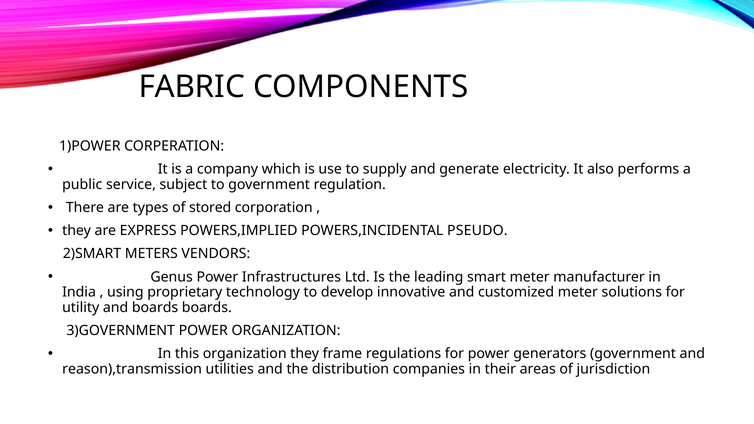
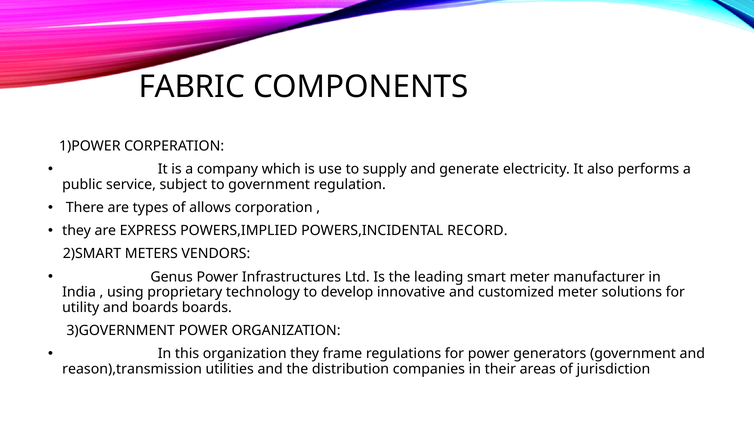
stored: stored -> allows
PSEUDO: PSEUDO -> RECORD
